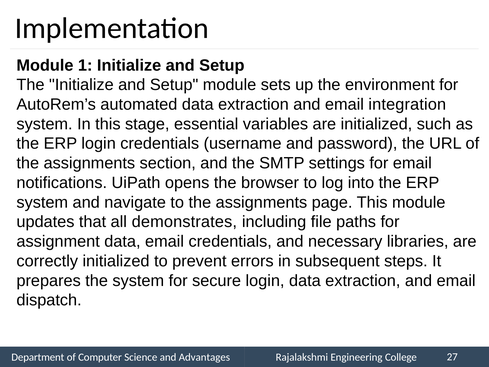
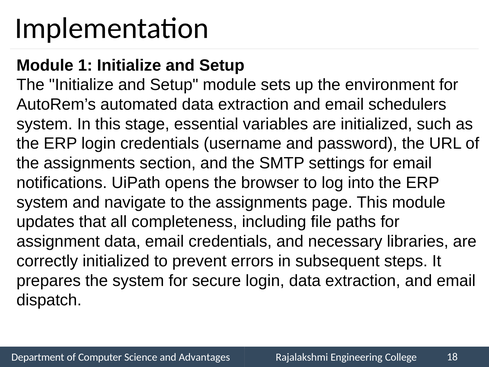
integration: integration -> schedulers
demonstrates: demonstrates -> completeness
27: 27 -> 18
